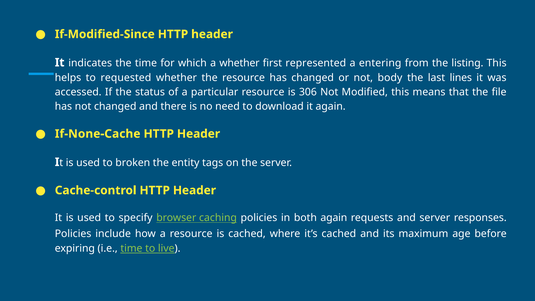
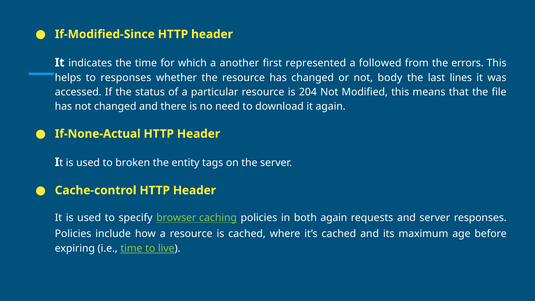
a whether: whether -> another
entering: entering -> followed
listing: listing -> errors
to requested: requested -> responses
306: 306 -> 204
If-None-Cache: If-None-Cache -> If-None-Actual
